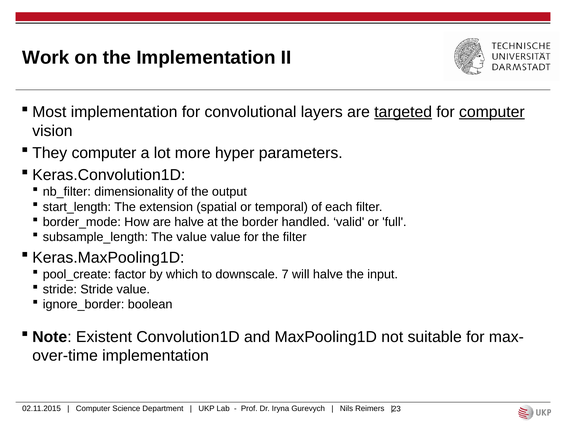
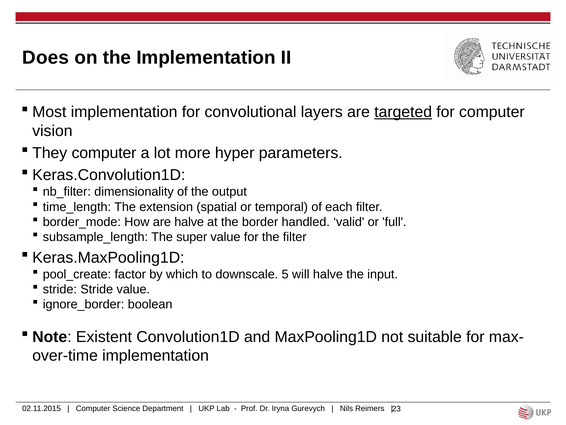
Work: Work -> Does
computer at (492, 112) underline: present -> none
start_length: start_length -> time_length
The value: value -> super
7: 7 -> 5
